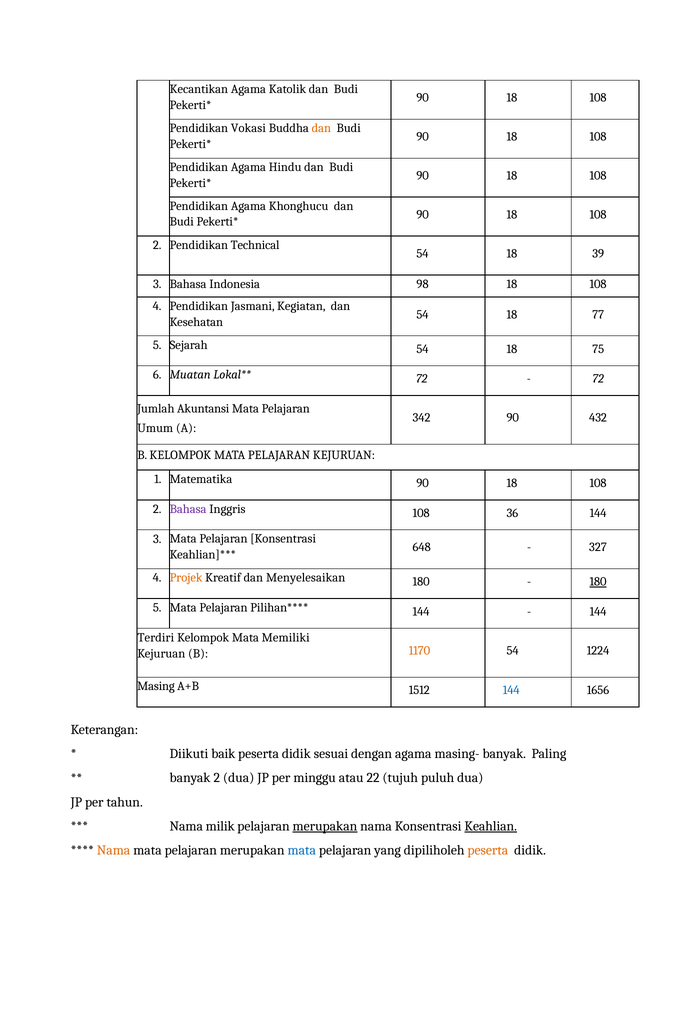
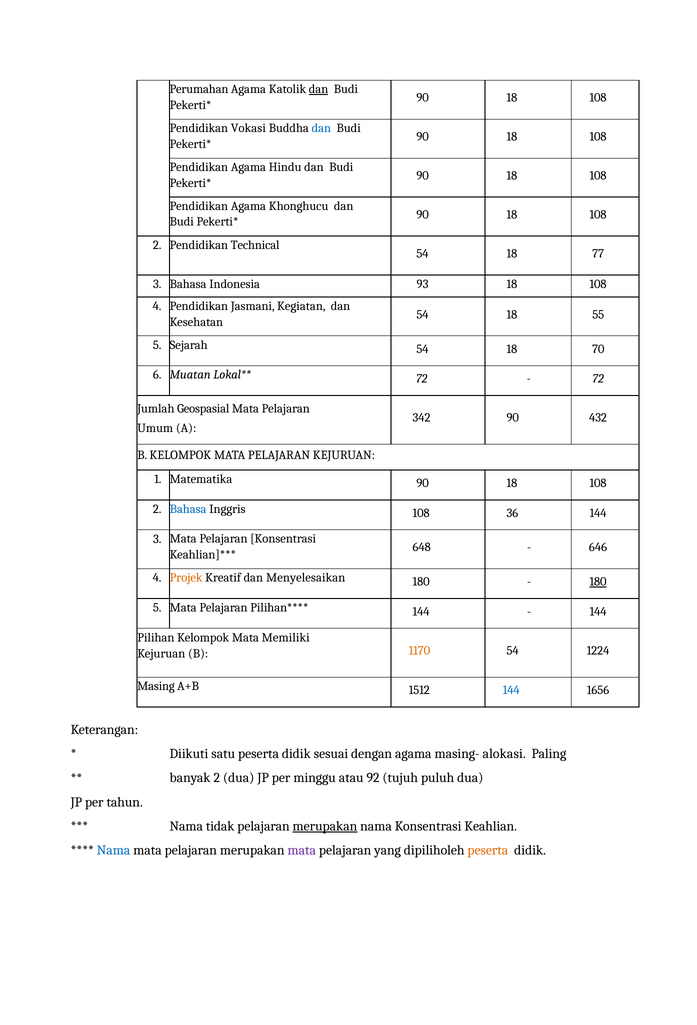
Kecantikan: Kecantikan -> Perumahan
dan at (319, 89) underline: none -> present
dan at (321, 128) colour: orange -> blue
39: 39 -> 77
98: 98 -> 93
77: 77 -> 55
75: 75 -> 70
Akuntansi: Akuntansi -> Geospasial
Bahasa at (188, 509) colour: purple -> blue
327: 327 -> 646
Terdiri: Terdiri -> Pilihan
baik: baik -> satu
masing- banyak: banyak -> alokasi
22: 22 -> 92
milik: milik -> tidak
Keahlian underline: present -> none
Nama at (114, 850) colour: orange -> blue
mata at (302, 850) colour: blue -> purple
